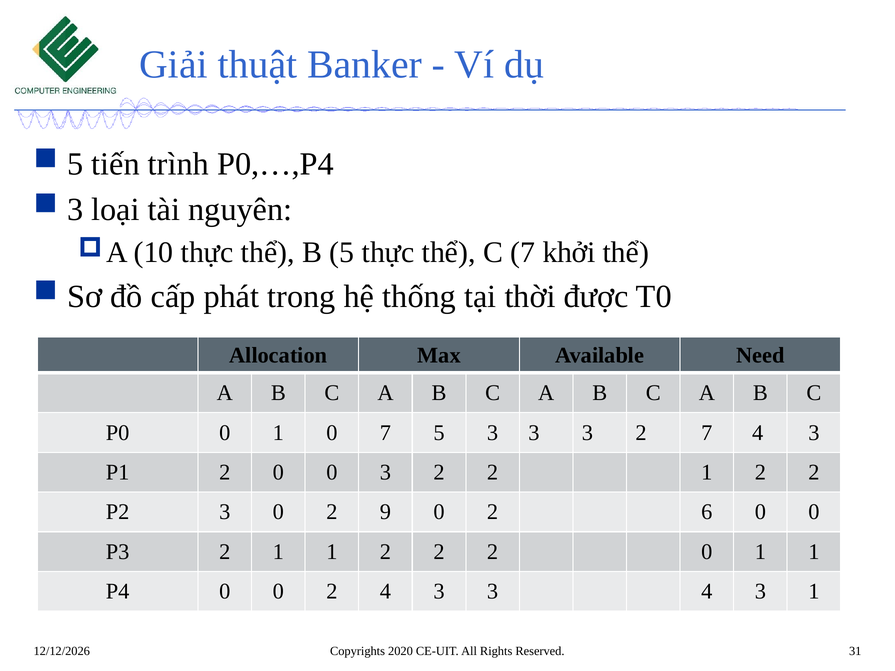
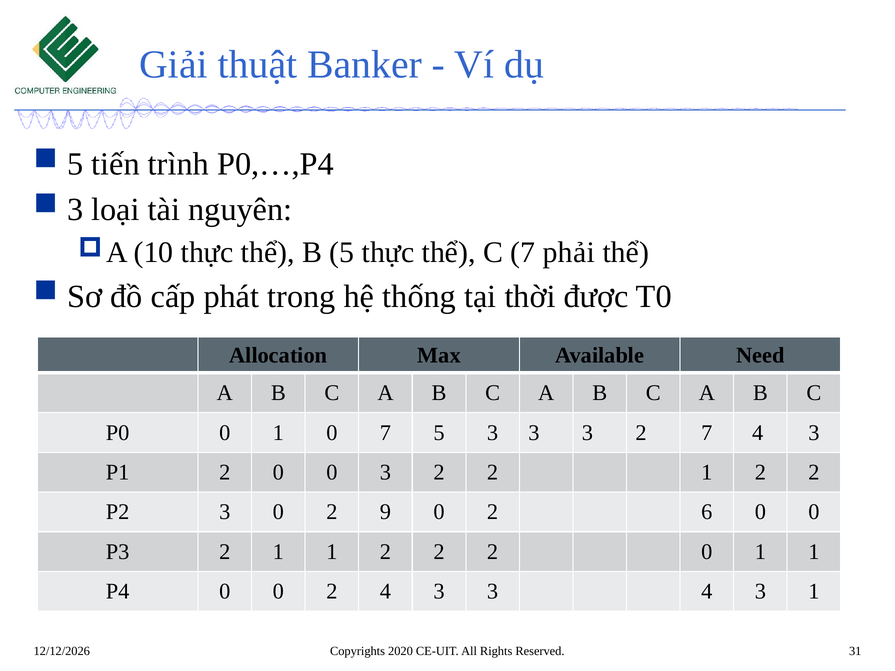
khởi: khởi -> phải
